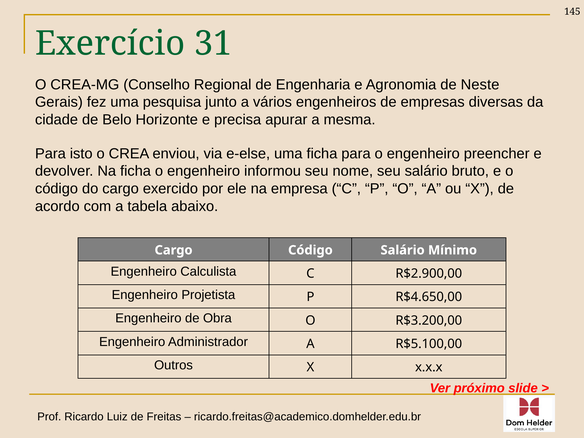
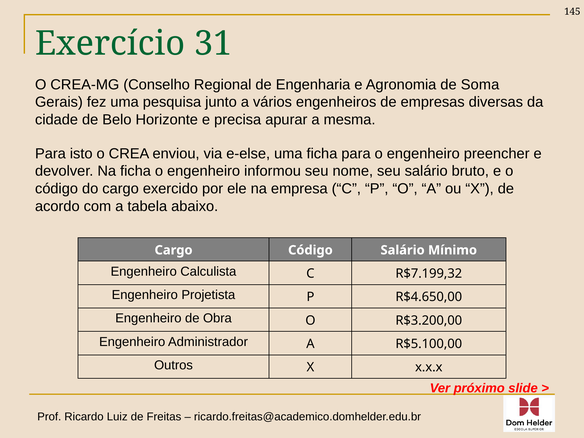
Neste: Neste -> Soma
R$2.900,00: R$2.900,00 -> R$7.199,32
